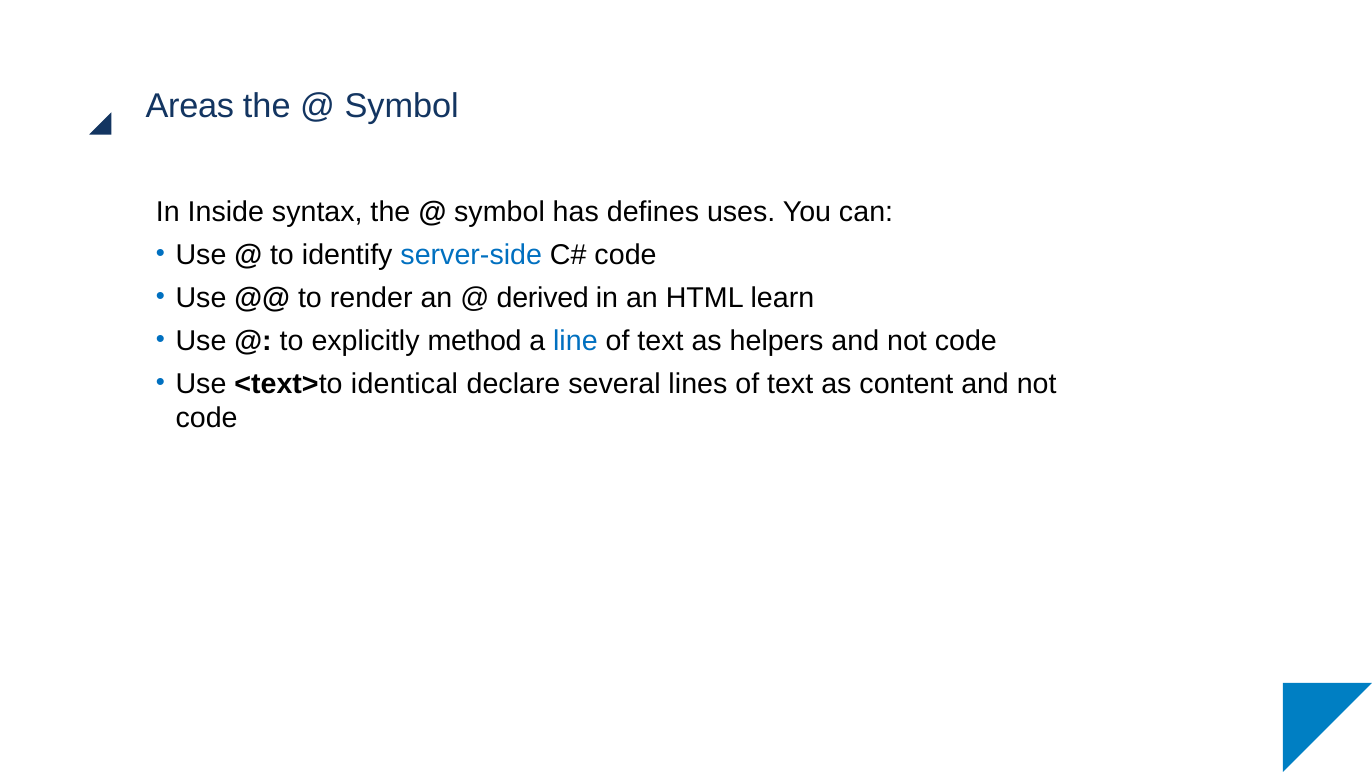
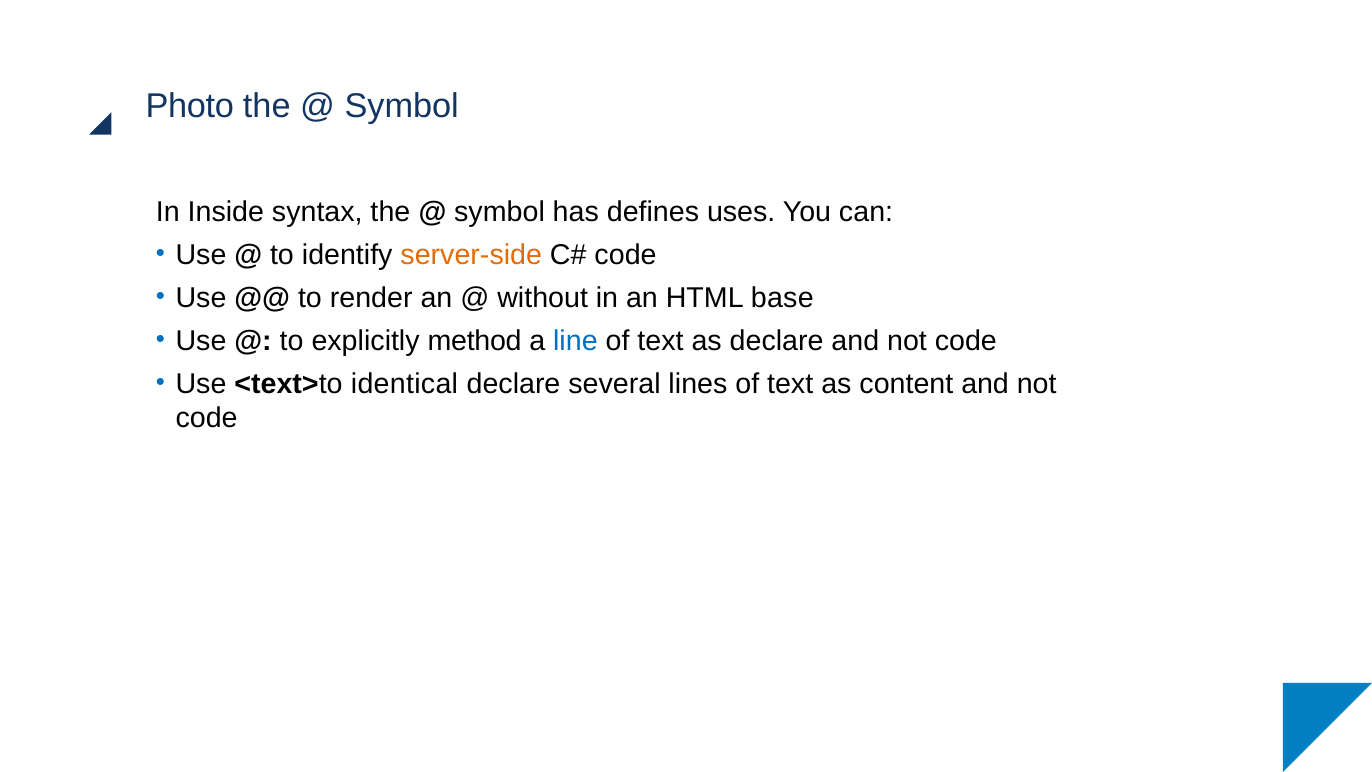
Areas: Areas -> Photo
server-side colour: blue -> orange
derived: derived -> without
learn: learn -> base
as helpers: helpers -> declare
